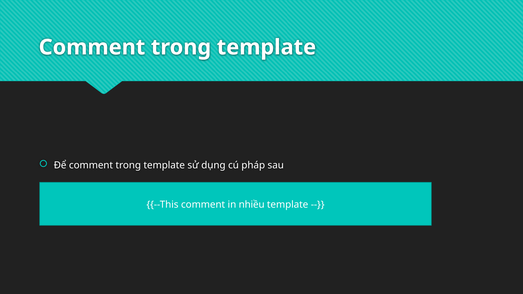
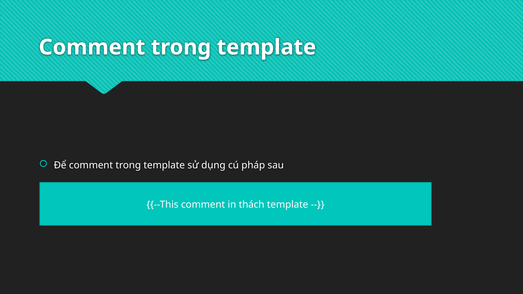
nhiều: nhiều -> thách
